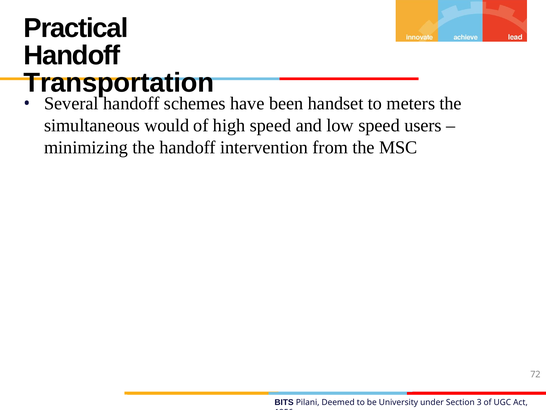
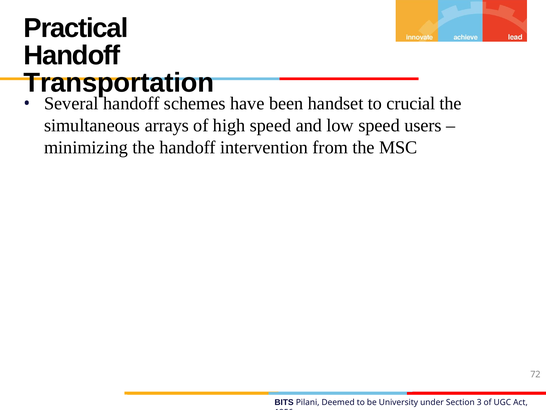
meters: meters -> crucial
would: would -> arrays
